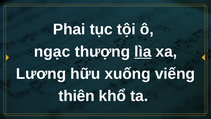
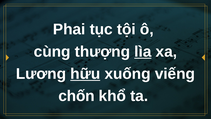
ngạc: ngạc -> cùng
hữu underline: none -> present
thiên: thiên -> chốn
